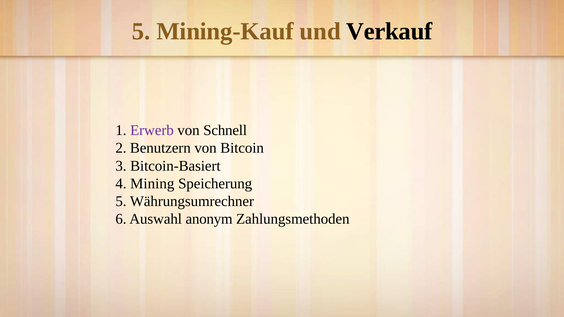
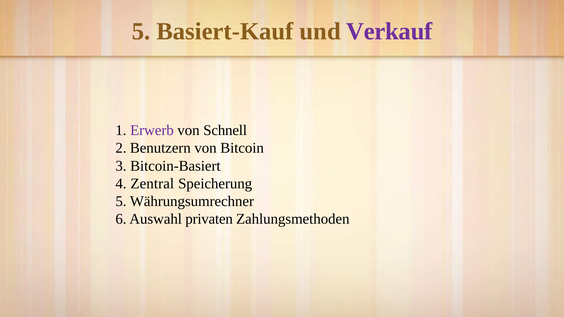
Mining-Kauf: Mining-Kauf -> Basiert-Kauf
Verkauf colour: black -> purple
Mining: Mining -> Zentral
anonym: anonym -> privaten
